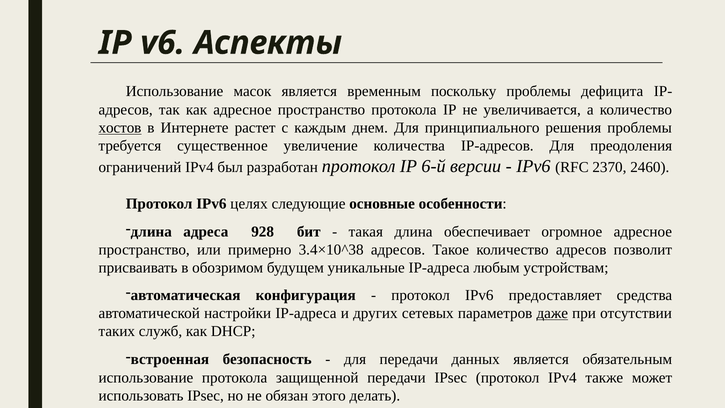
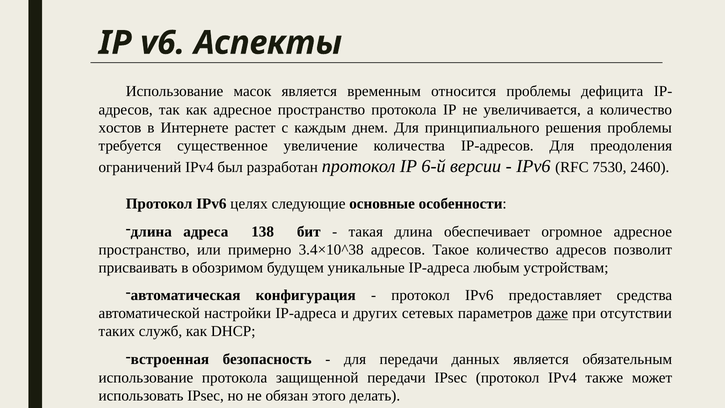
поскольку: поскольку -> относится
хостов underline: present -> none
2370: 2370 -> 7530
928: 928 -> 138
